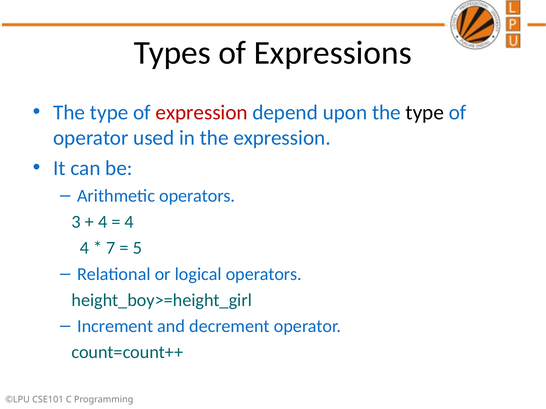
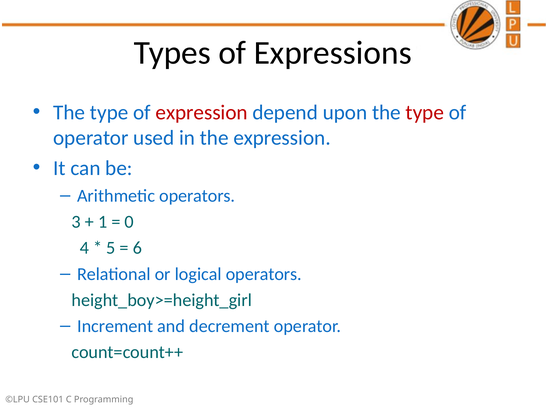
type at (425, 113) colour: black -> red
4 at (103, 222): 4 -> 1
4 at (129, 222): 4 -> 0
7: 7 -> 5
5: 5 -> 6
